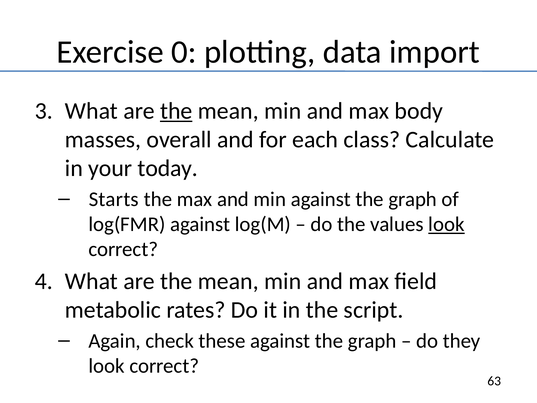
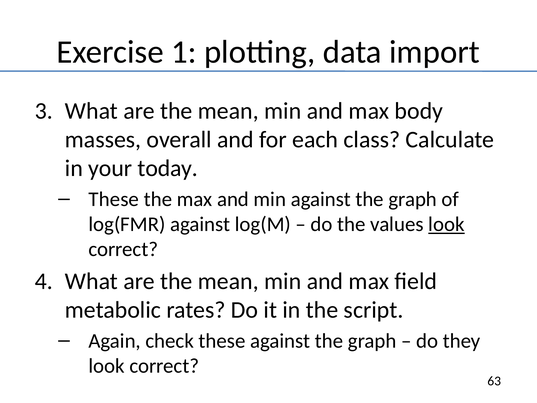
0: 0 -> 1
the at (176, 111) underline: present -> none
Starts at (114, 199): Starts -> These
